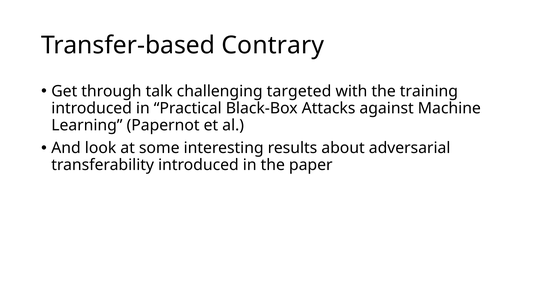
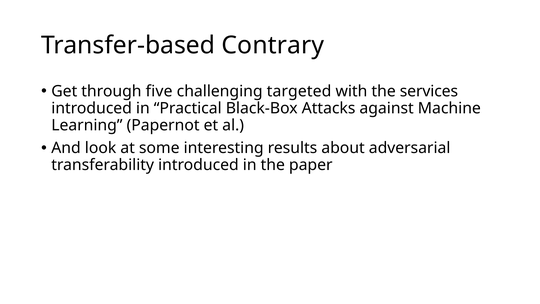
talk: talk -> five
training: training -> services
